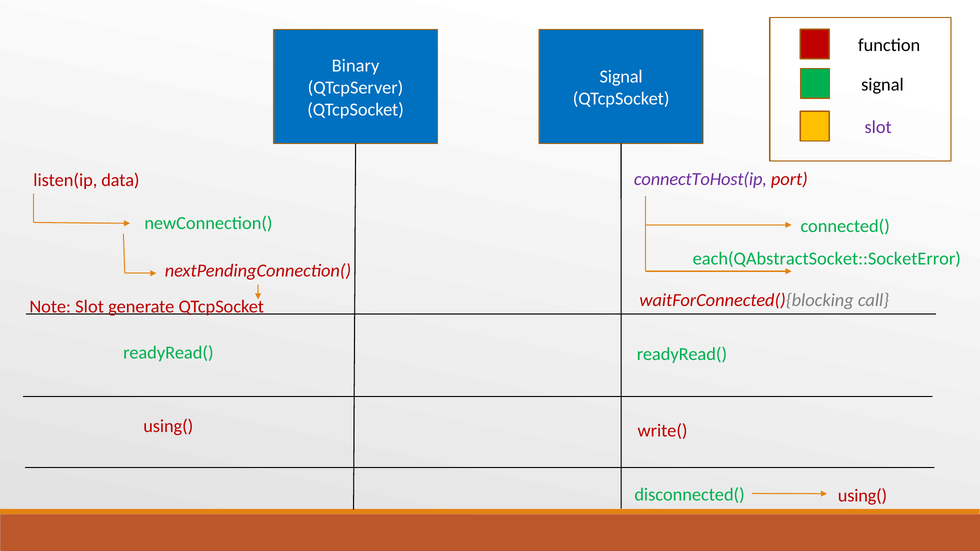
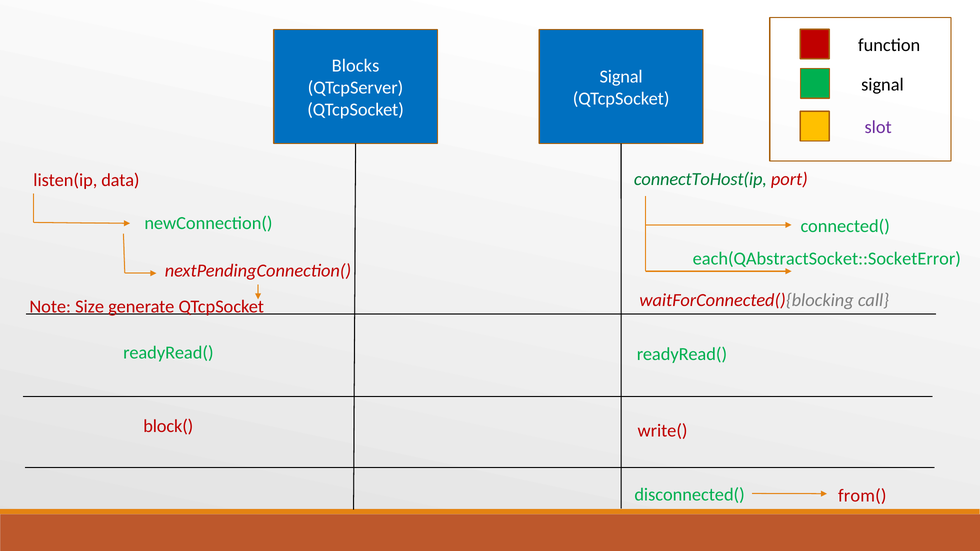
Binary: Binary -> Blocks
connectToHost(ip colour: purple -> green
Note Slot: Slot -> Size
using( at (168, 426): using( -> block(
using( at (862, 496): using( -> from(
